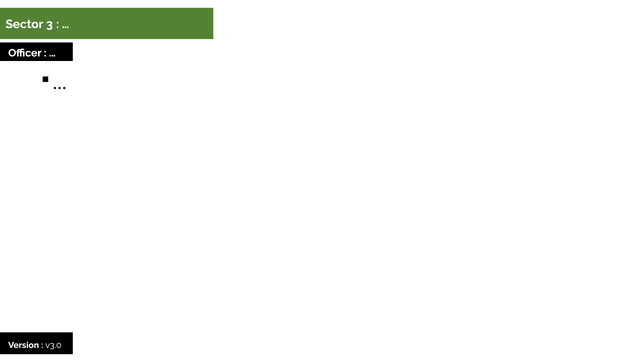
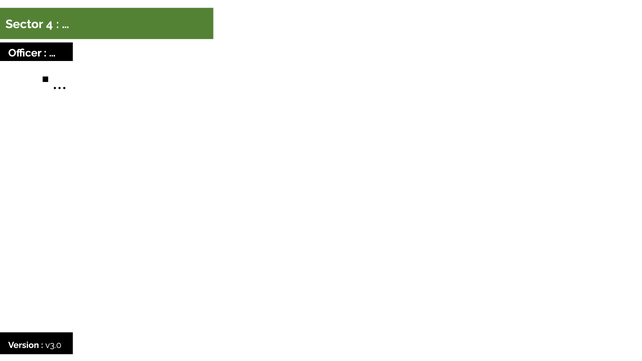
3: 3 -> 4
